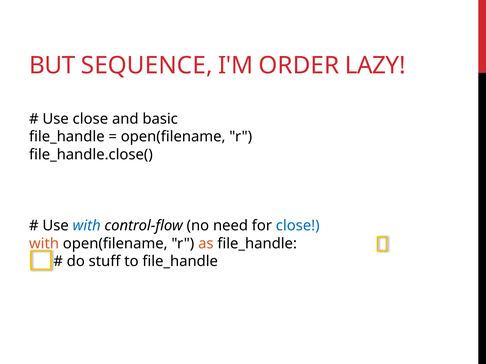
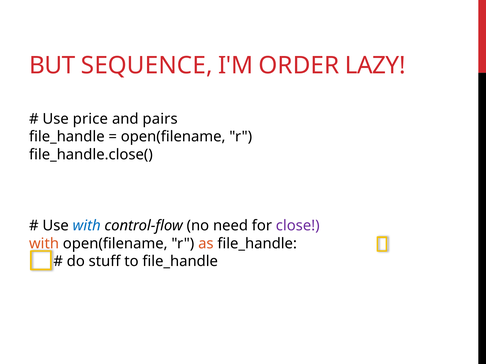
Use close: close -> price
basic: basic -> pairs
close at (298, 226) colour: blue -> purple
